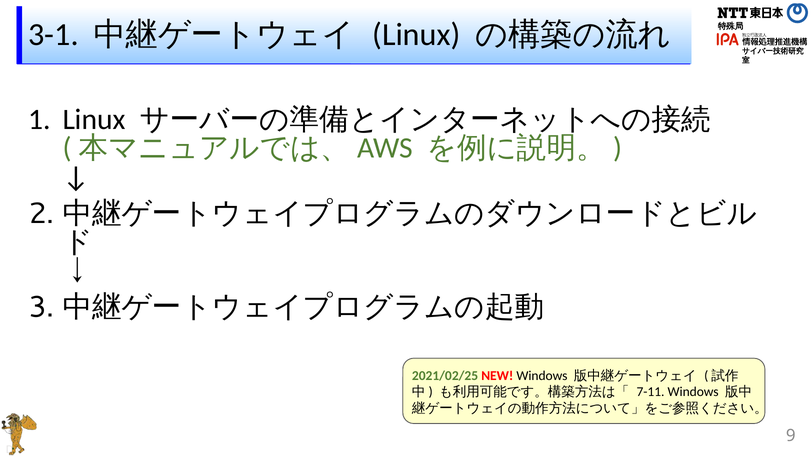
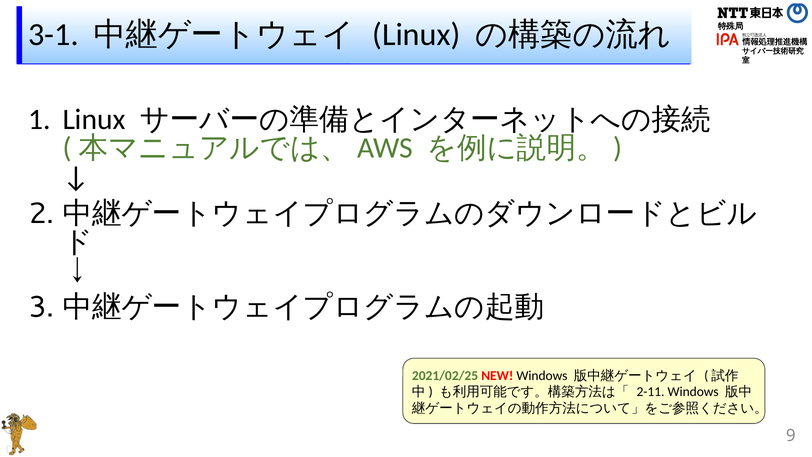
7-11: 7-11 -> 2-11
